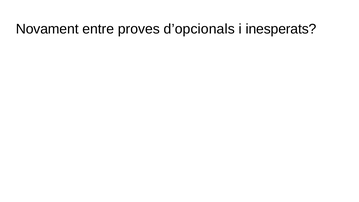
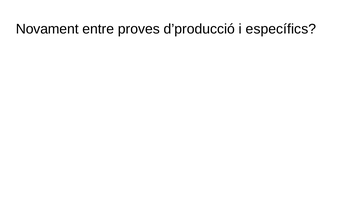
d’opcionals: d’opcionals -> d’producció
inesperats: inesperats -> específics
